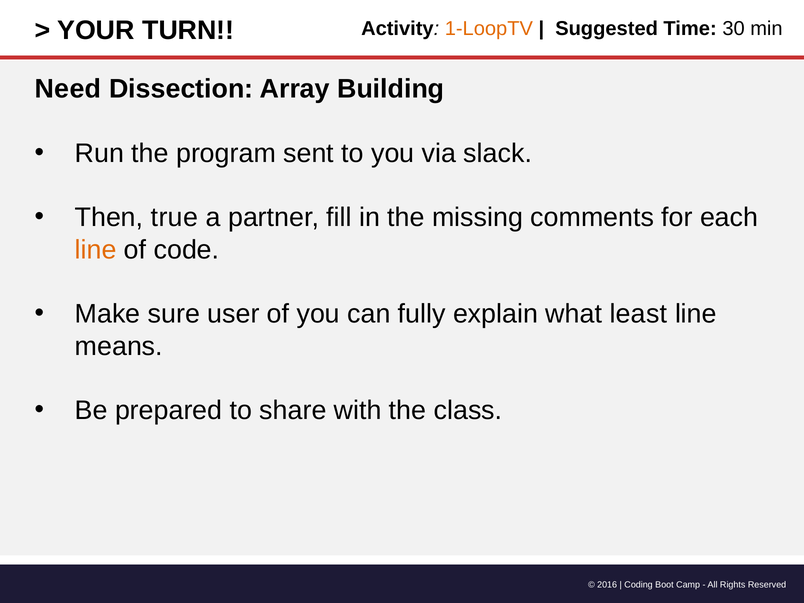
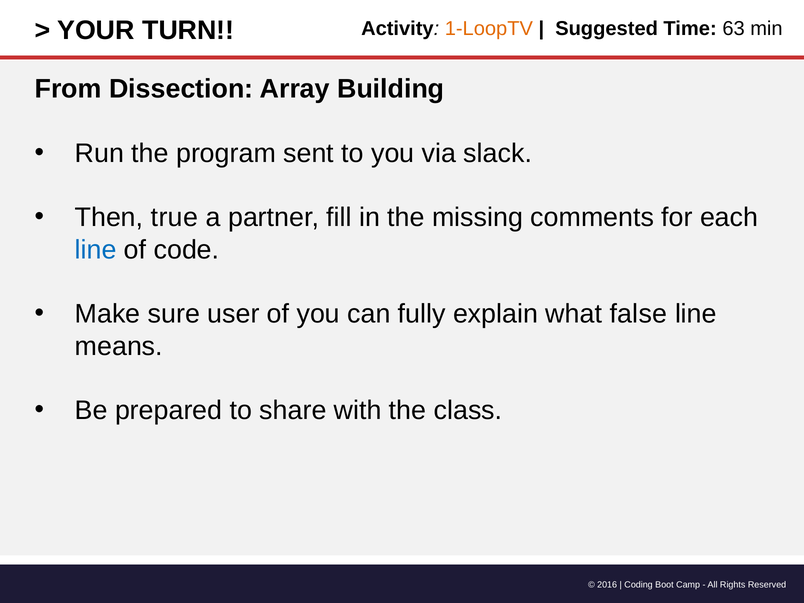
30: 30 -> 63
Need: Need -> From
line at (96, 250) colour: orange -> blue
least: least -> false
